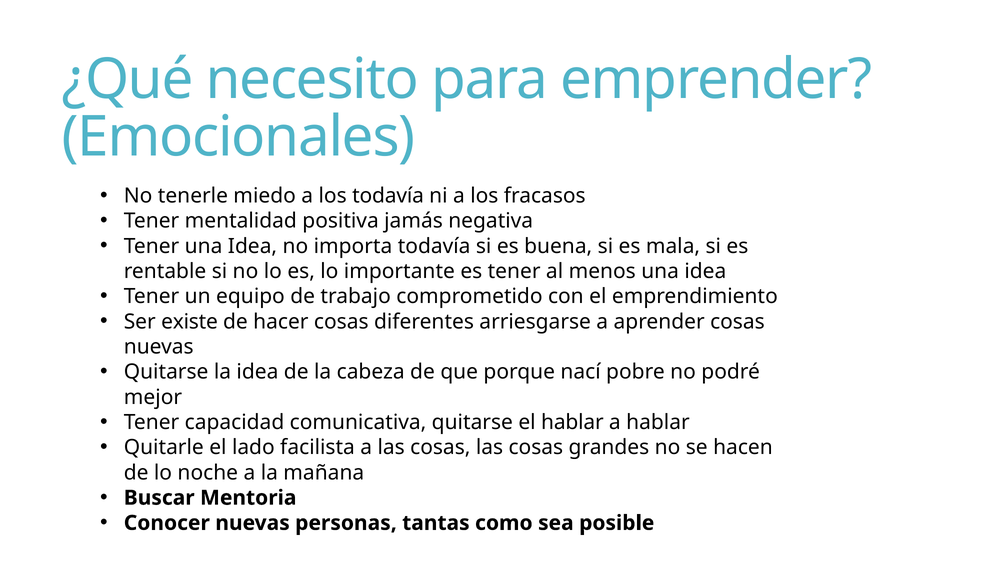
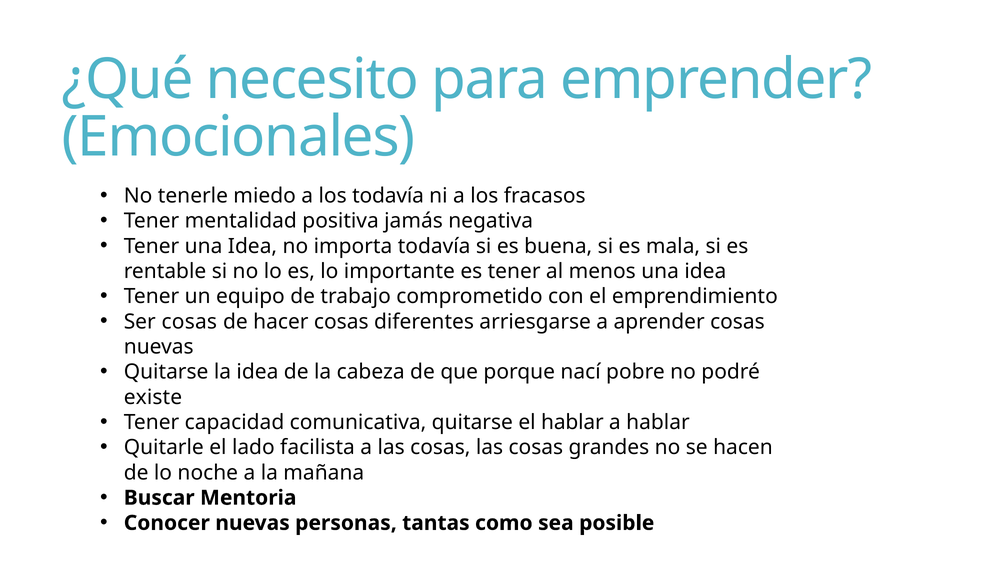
Ser existe: existe -> cosas
mejor: mejor -> existe
